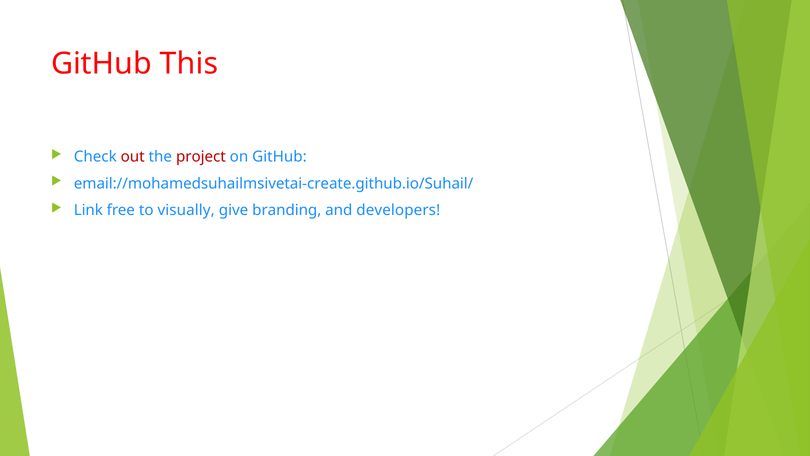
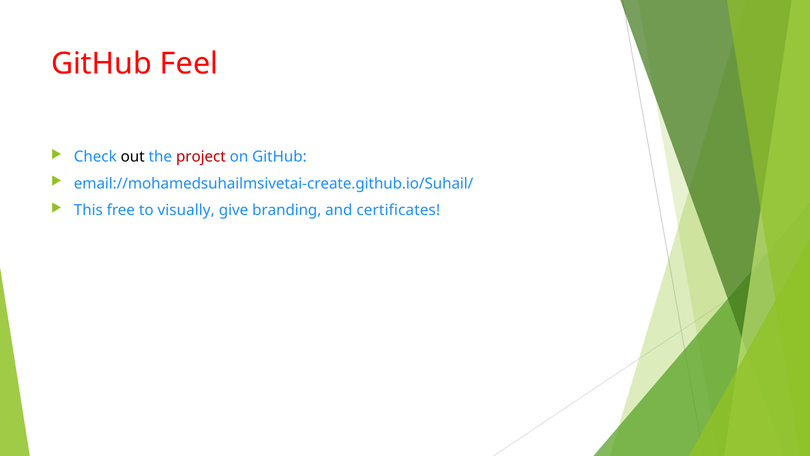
This: This -> Feel
out colour: red -> black
Link: Link -> This
developers: developers -> certificates
